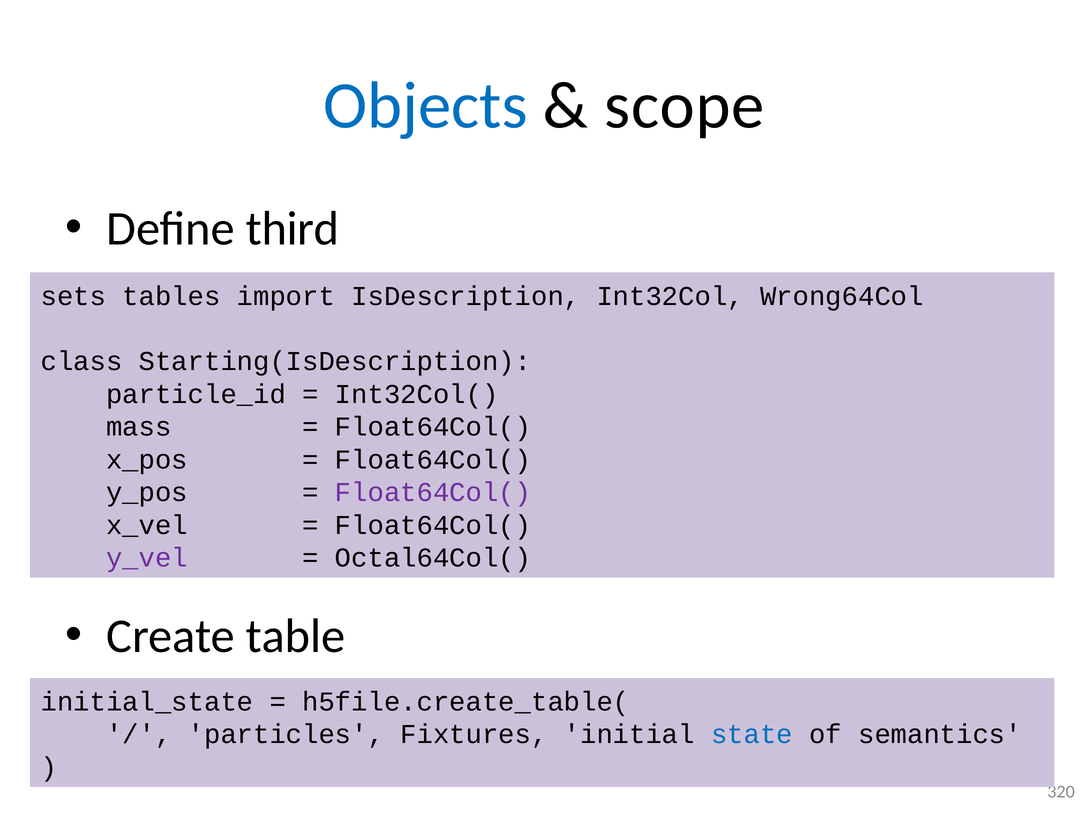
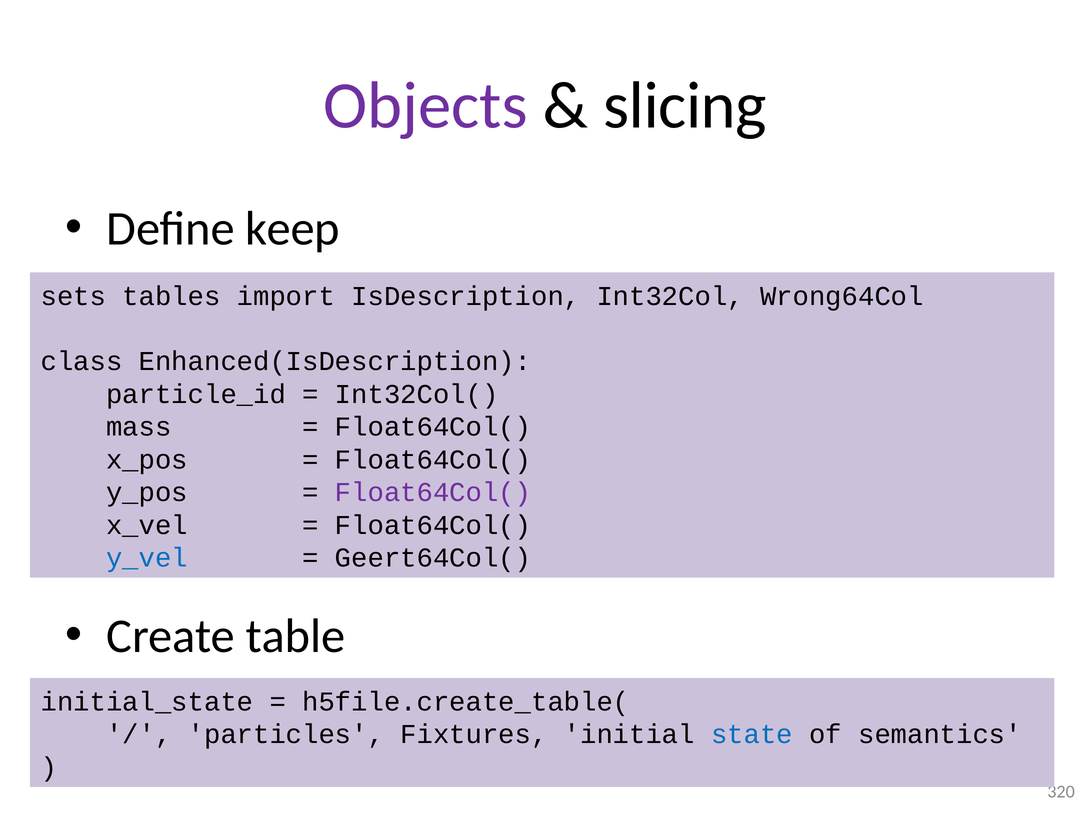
Objects colour: blue -> purple
scope: scope -> slicing
third: third -> keep
Starting(IsDescription: Starting(IsDescription -> Enhanced(IsDescription
y_vel colour: purple -> blue
Octal64Col(: Octal64Col( -> Geert64Col(
